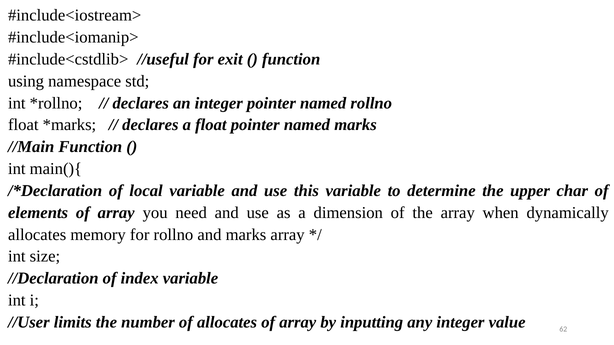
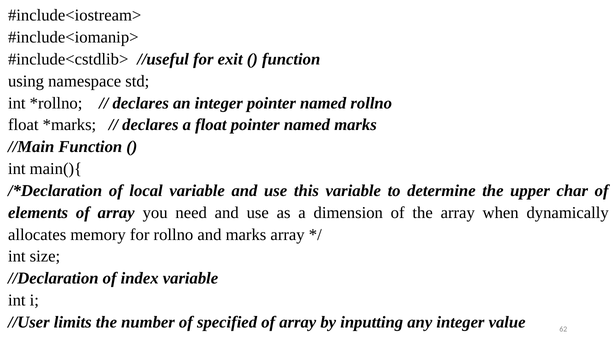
of allocates: allocates -> specified
